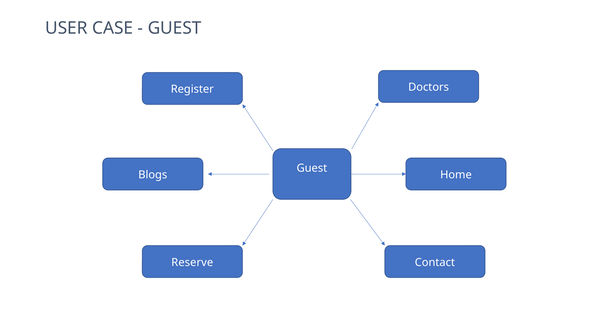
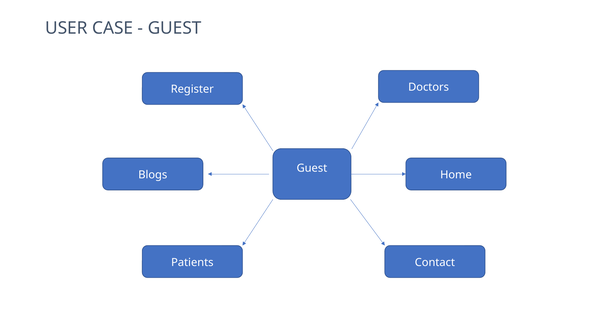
Reserve: Reserve -> Patients
